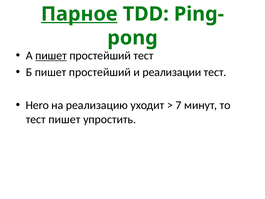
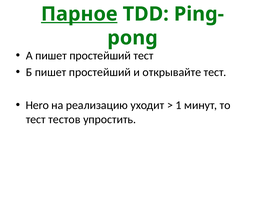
пишет at (51, 56) underline: present -> none
реализации: реализации -> открывайте
7: 7 -> 1
тест пишет: пишет -> тестов
